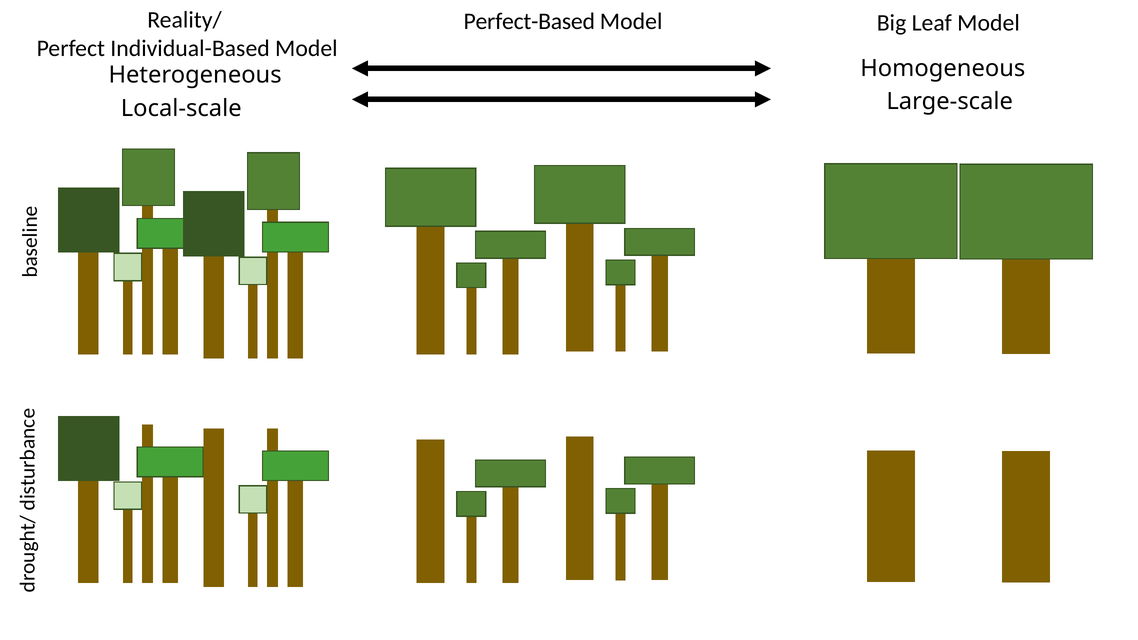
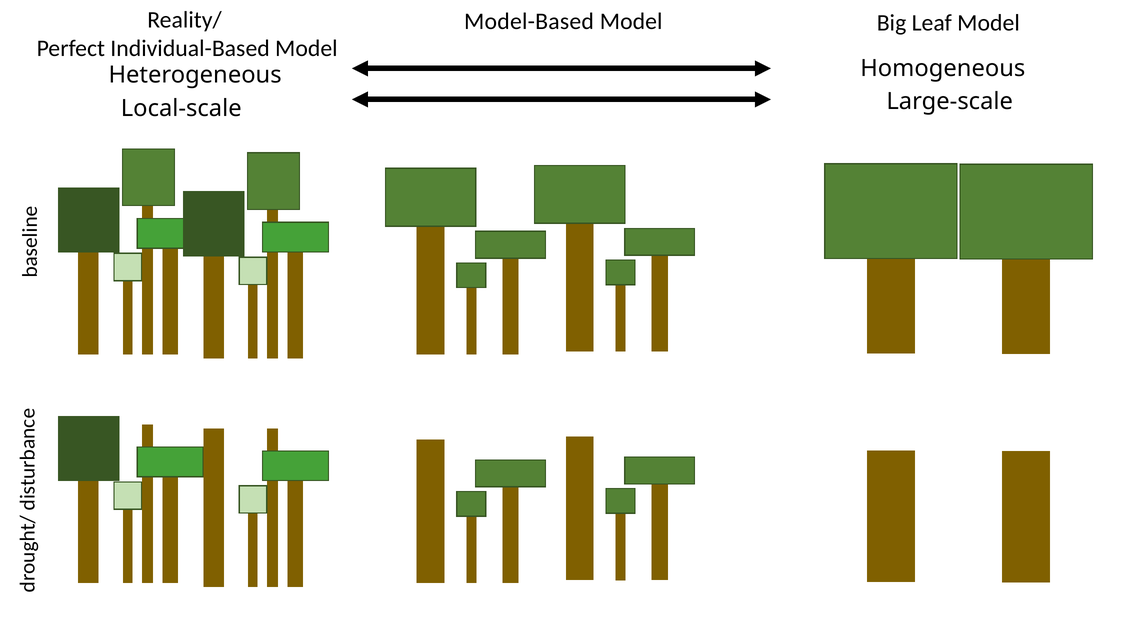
Perfect-Based: Perfect-Based -> Model-Based
